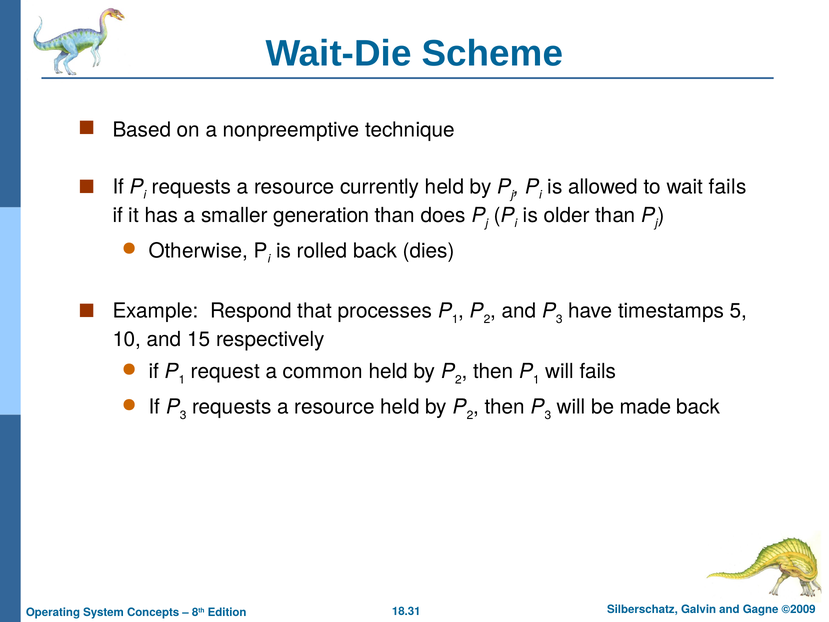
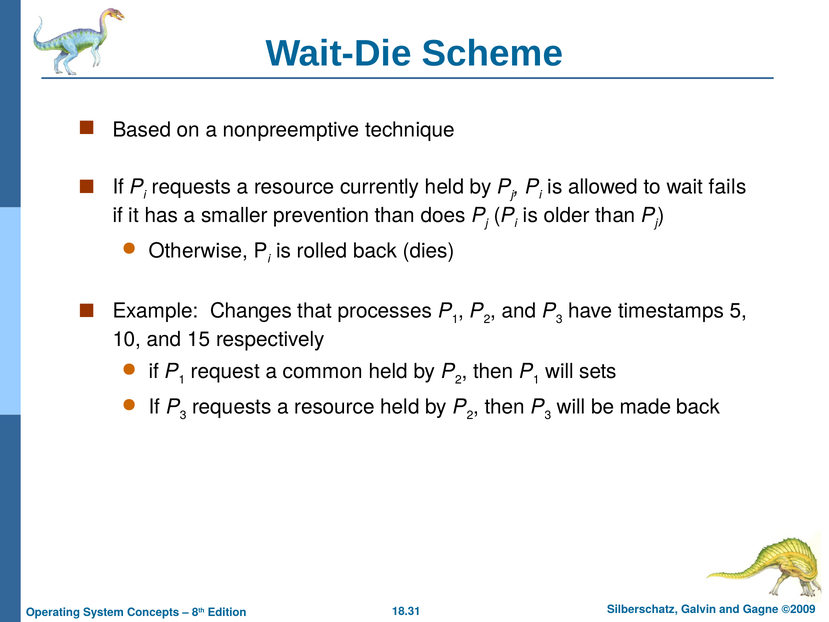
generation: generation -> prevention
Respond: Respond -> Changes
will fails: fails -> sets
